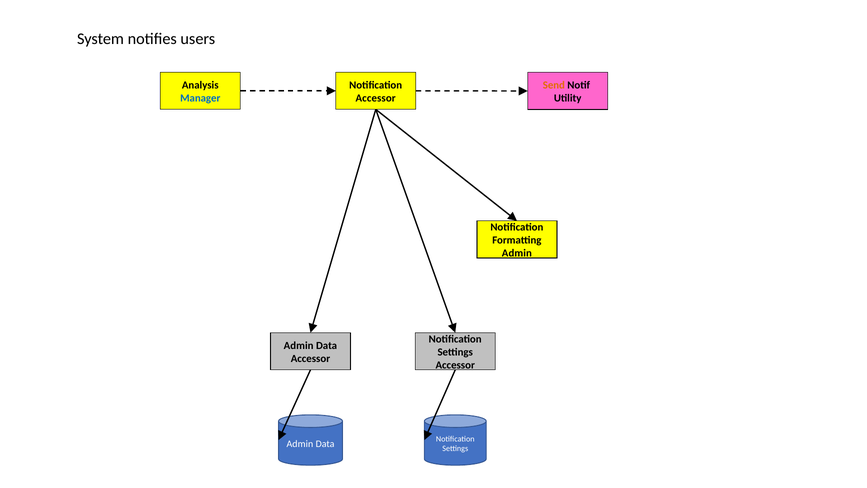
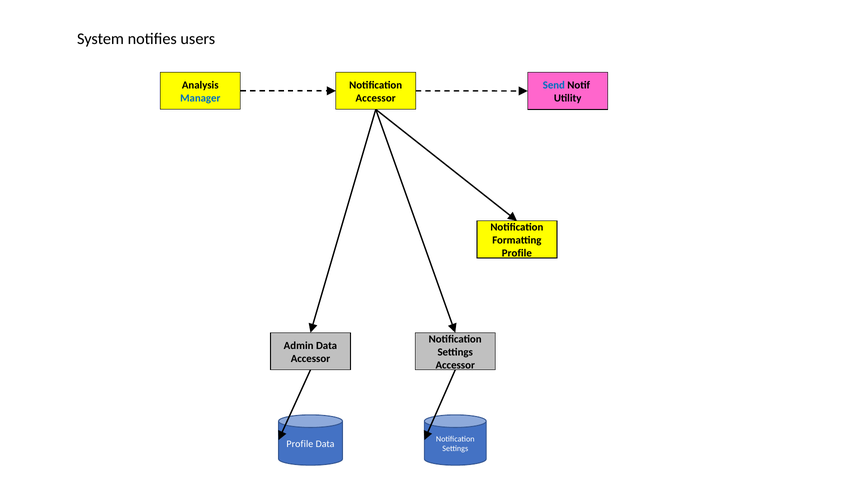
Send colour: orange -> blue
Admin at (517, 253): Admin -> Profile
Admin at (300, 444): Admin -> Profile
